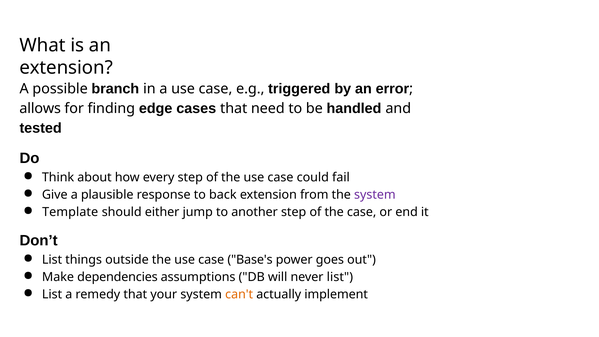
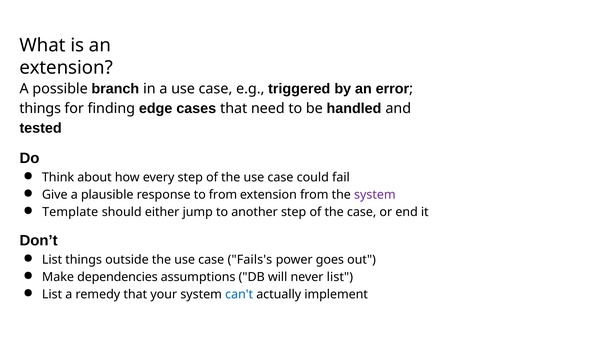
allows at (40, 108): allows -> things
to back: back -> from
Base's: Base's -> Fails's
can't colour: orange -> blue
